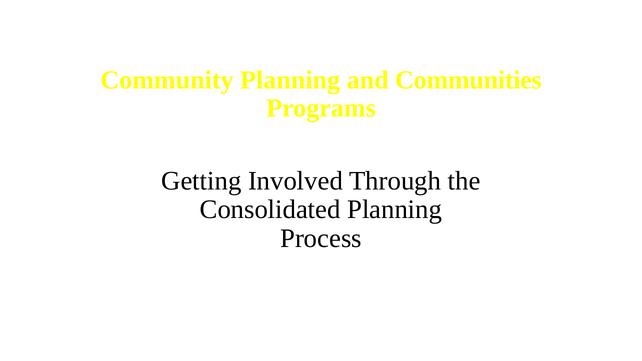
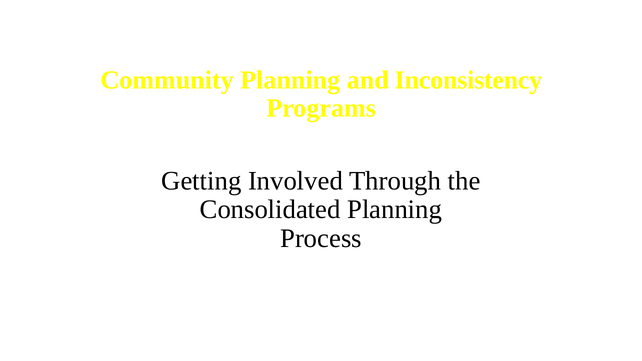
Communities: Communities -> Inconsistency
